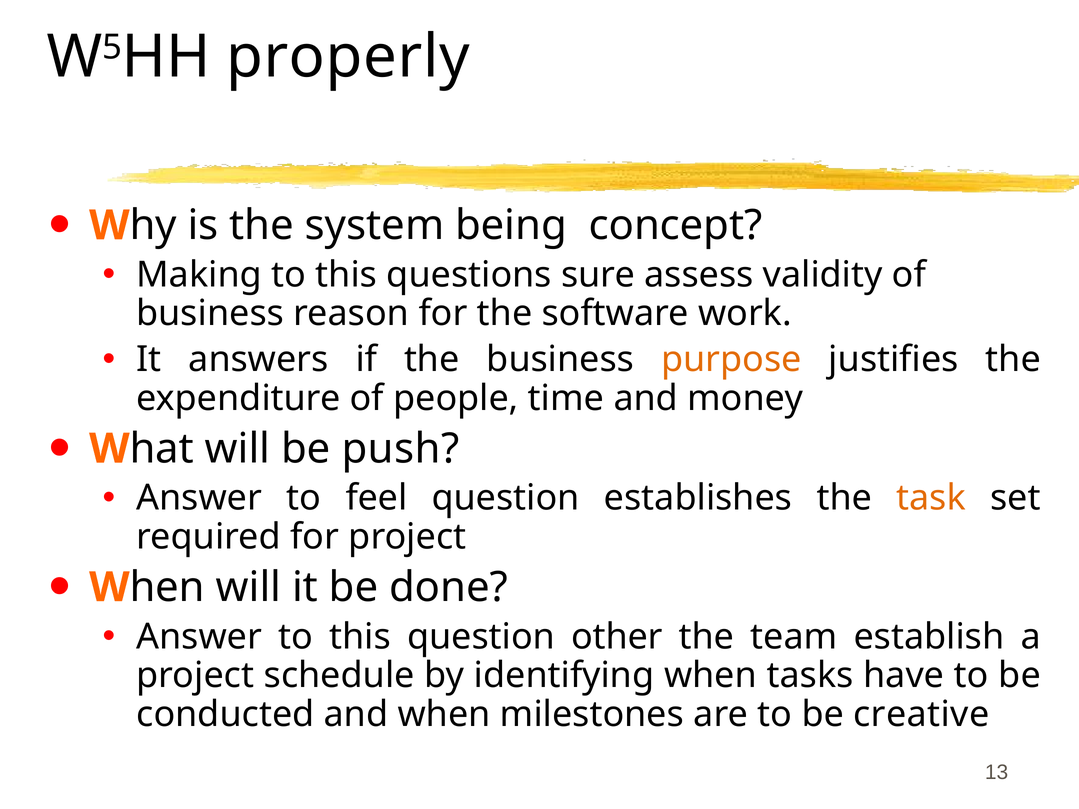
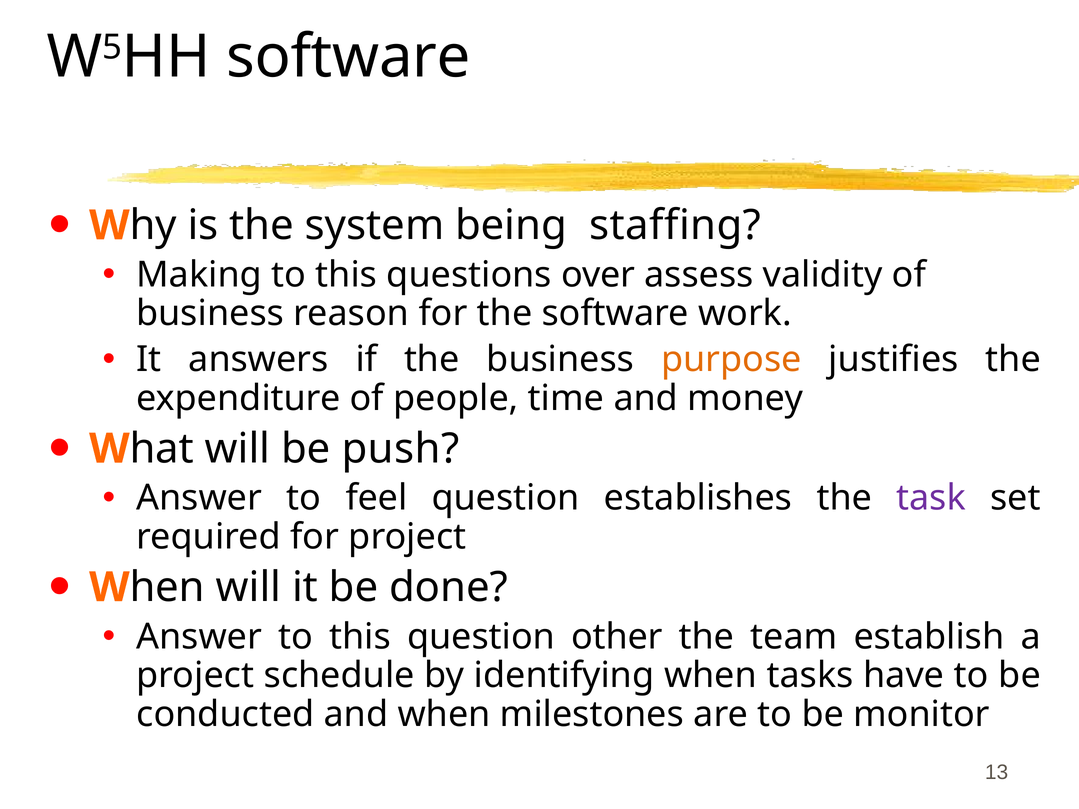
W5HH properly: properly -> software
concept: concept -> staffing
sure: sure -> over
task colour: orange -> purple
creative: creative -> monitor
